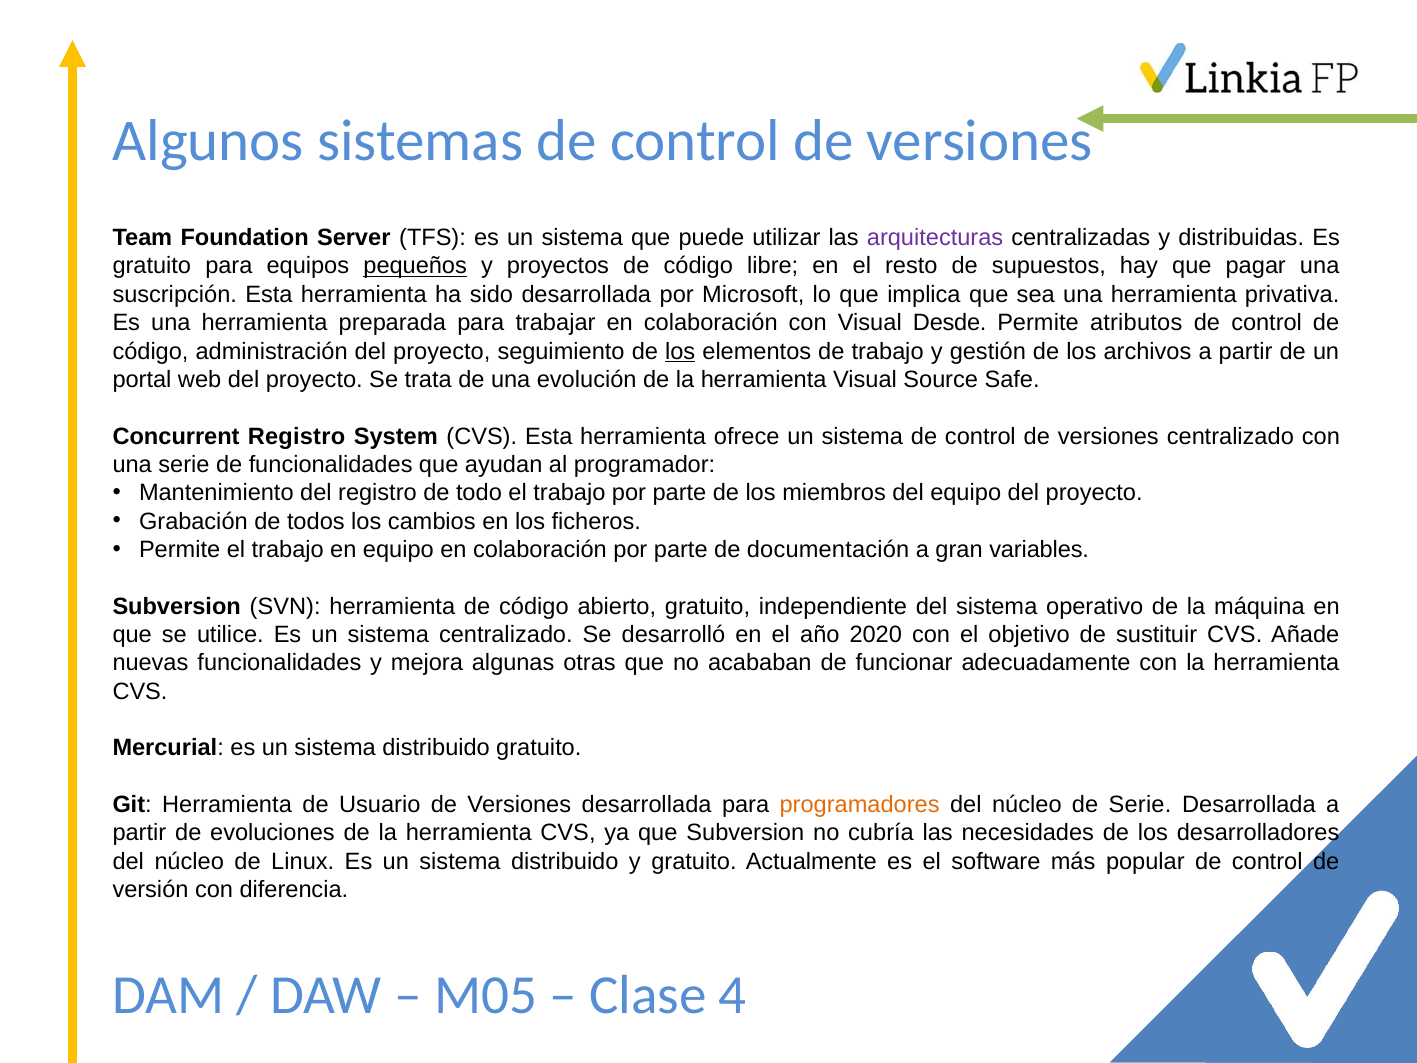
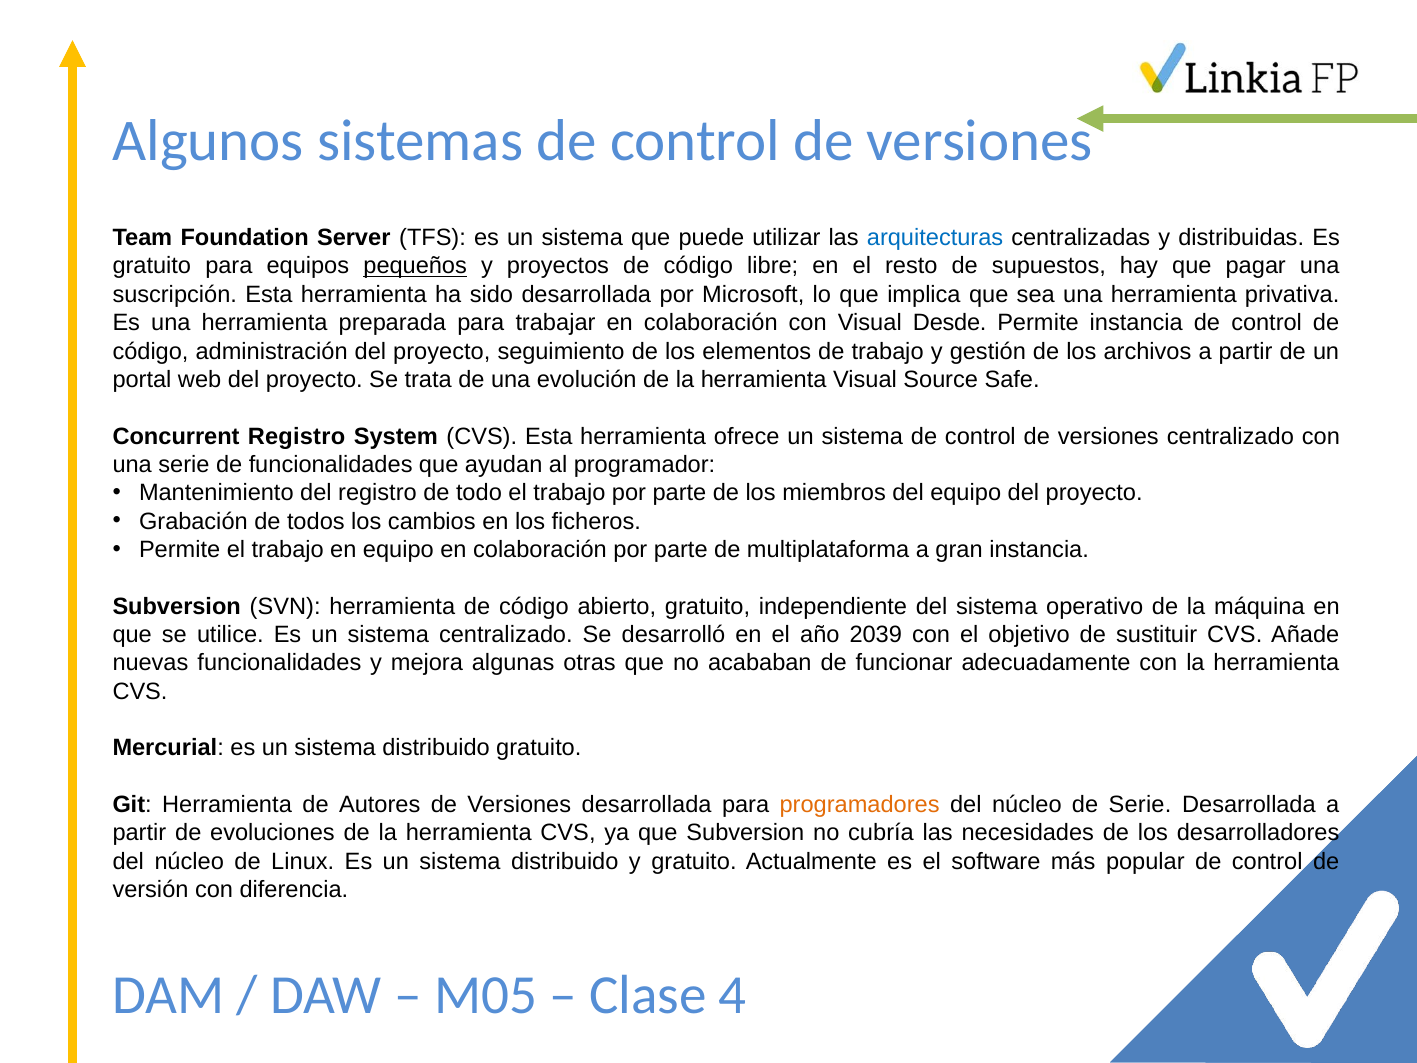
arquitecturas colour: purple -> blue
Permite atributos: atributos -> instancia
los at (680, 351) underline: present -> none
documentación: documentación -> multiplataforma
gran variables: variables -> instancia
2020: 2020 -> 2039
Usuario: Usuario -> Autores
